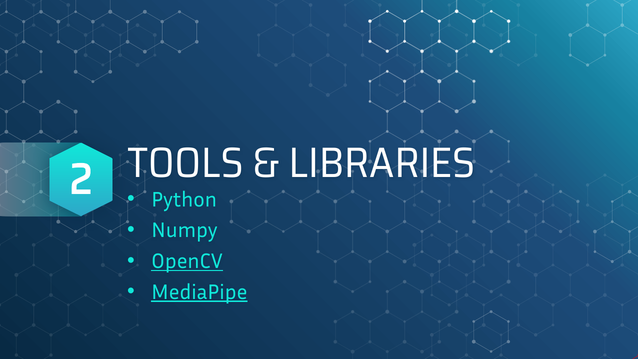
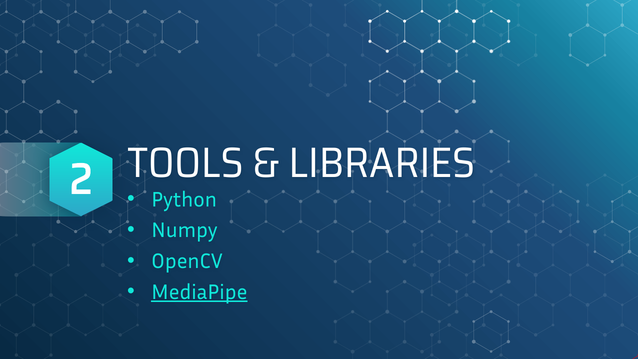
OpenCV underline: present -> none
